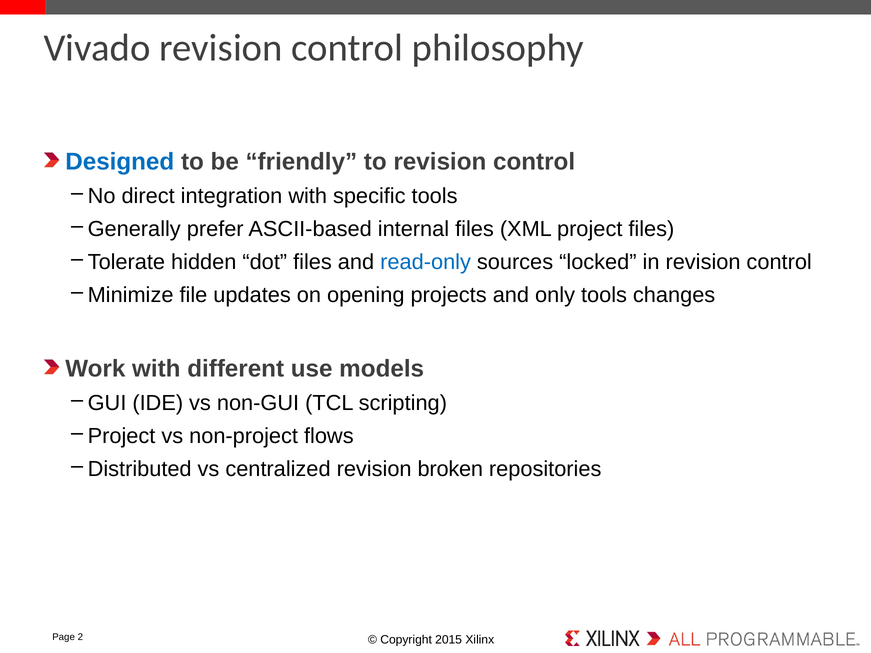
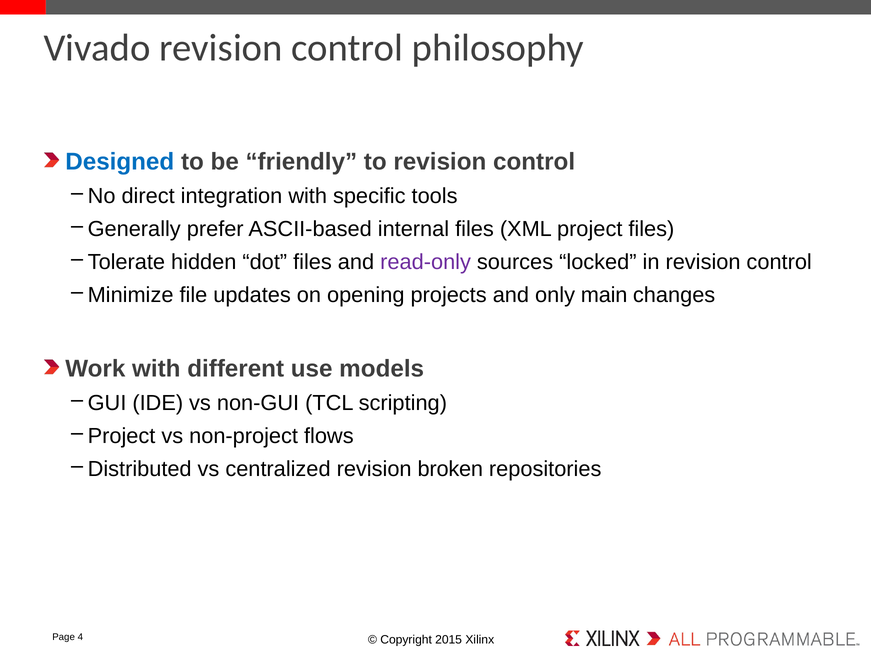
read-only colour: blue -> purple
only tools: tools -> main
2: 2 -> 4
